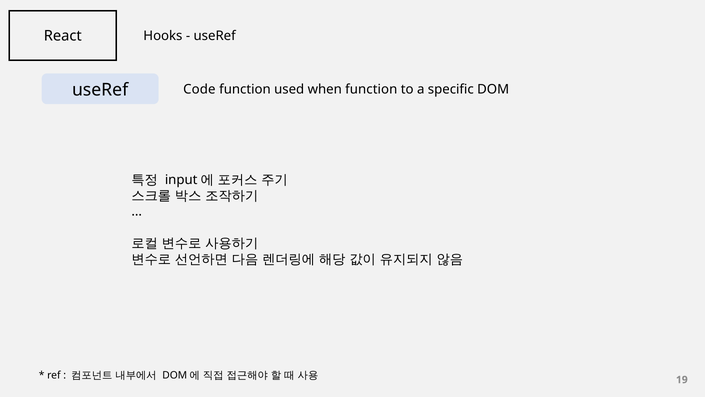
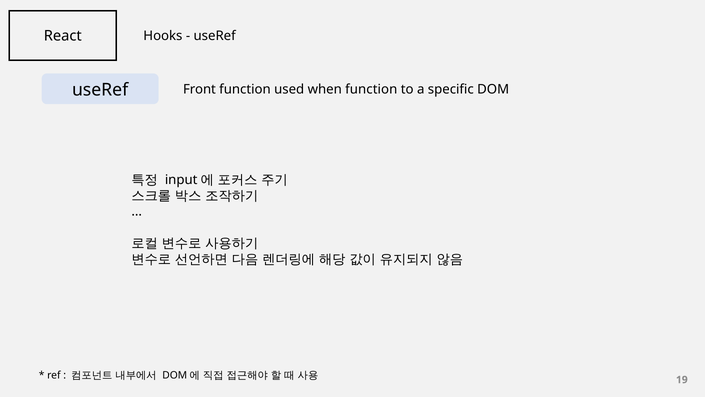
Code: Code -> Front
